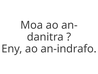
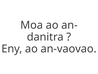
an-indrafo: an-indrafo -> an-vaovao
